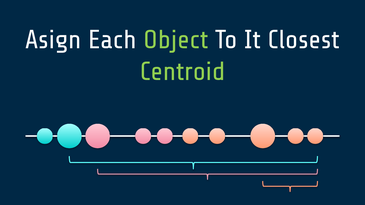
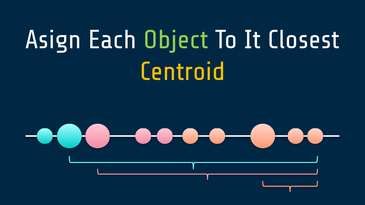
Centroid colour: light green -> yellow
